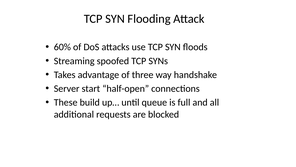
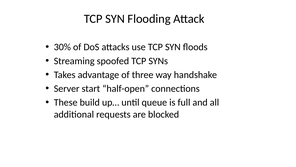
60%: 60% -> 30%
